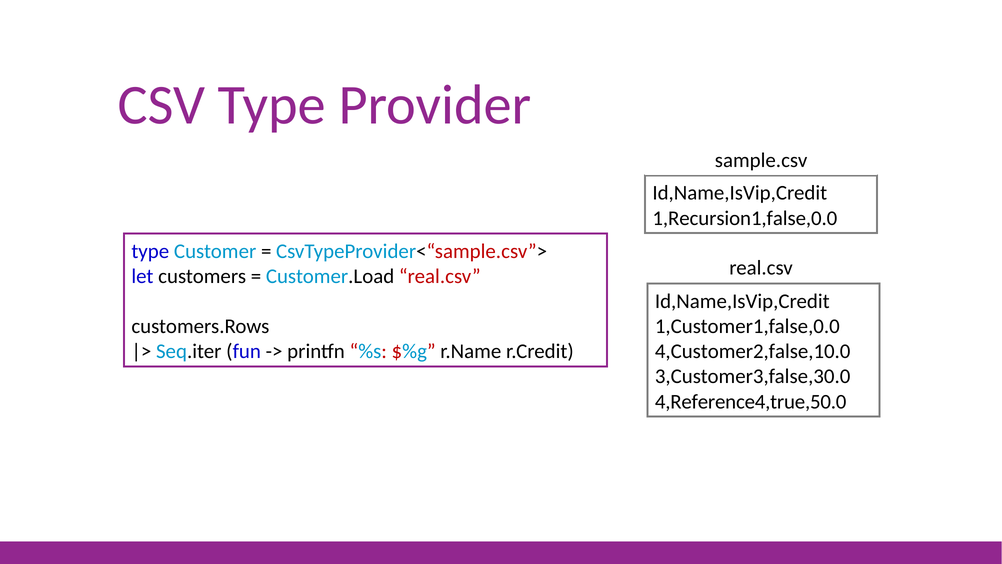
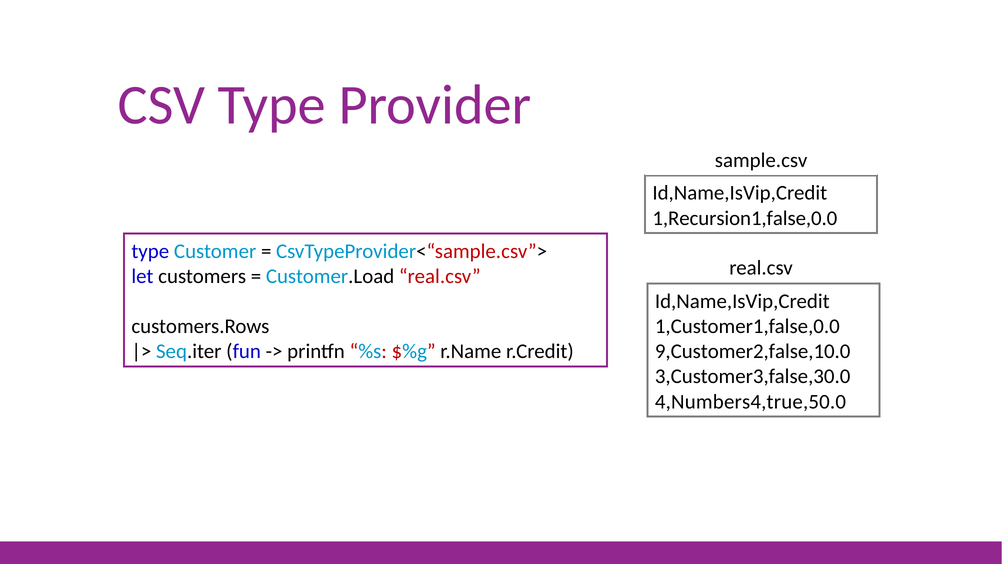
4,Customer2,false,10.0: 4,Customer2,false,10.0 -> 9,Customer2,false,10.0
4,Reference4,true,50.0: 4,Reference4,true,50.0 -> 4,Numbers4,true,50.0
